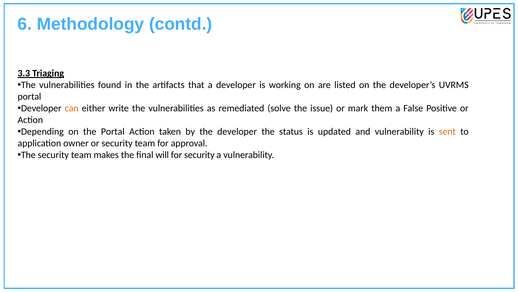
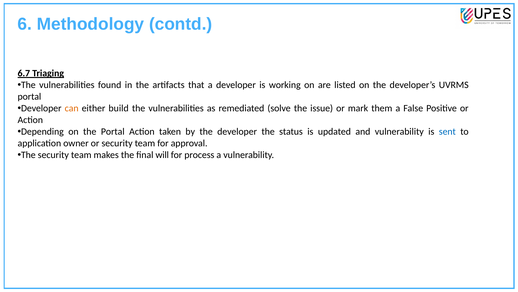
3.3: 3.3 -> 6.7
write: write -> build
sent colour: orange -> blue
for security: security -> process
